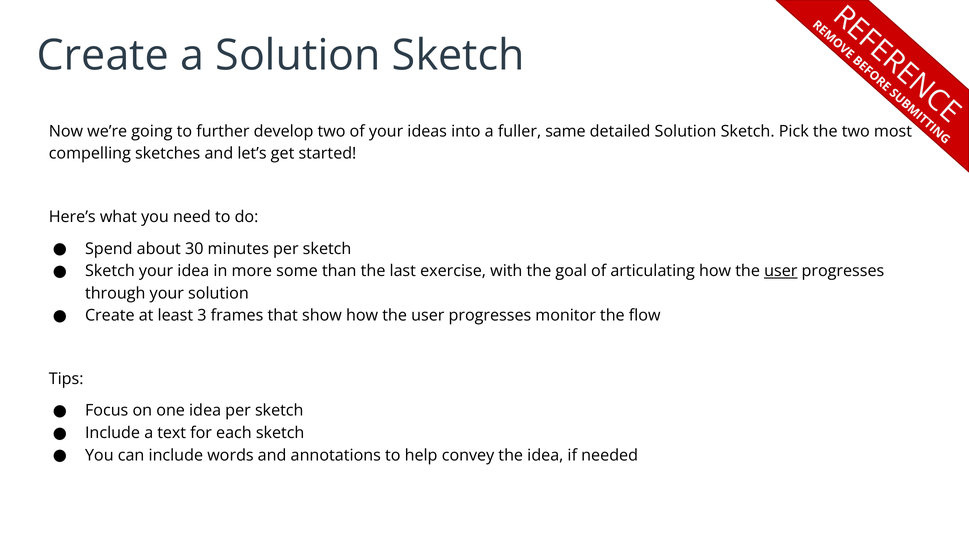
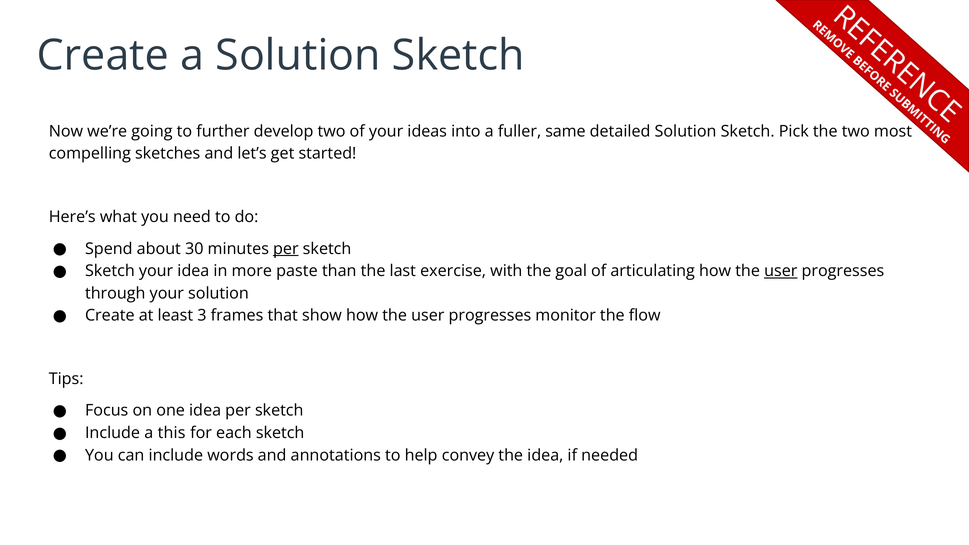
per at (286, 249) underline: none -> present
some: some -> paste
text: text -> this
